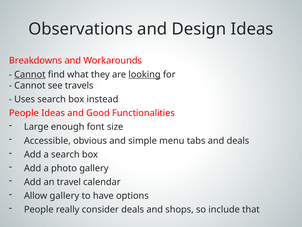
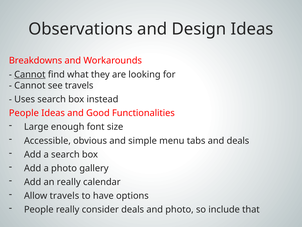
looking underline: present -> none
an travel: travel -> really
Allow gallery: gallery -> travels
and shops: shops -> photo
